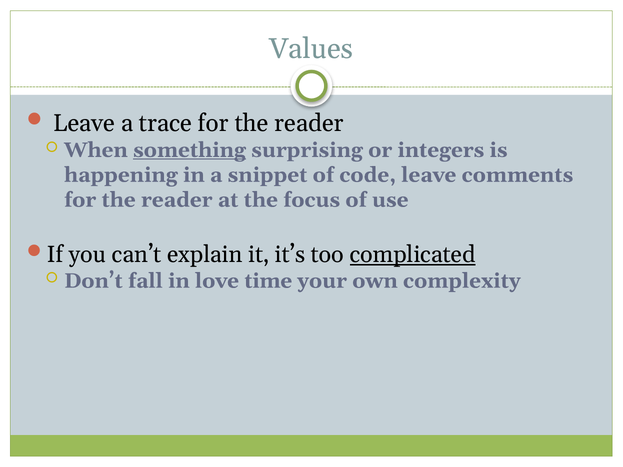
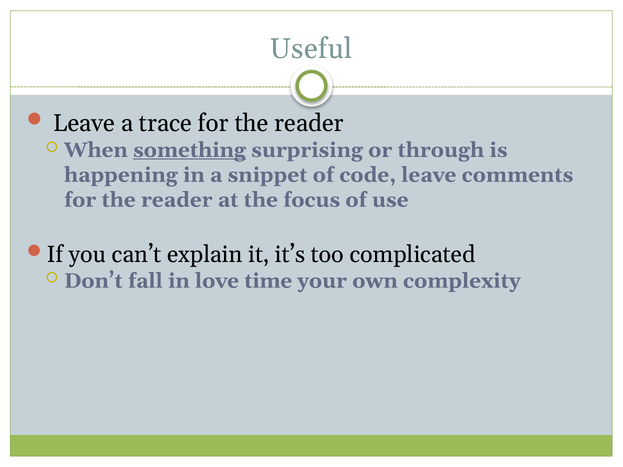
Values: Values -> Useful
integers: integers -> through
complicated underline: present -> none
